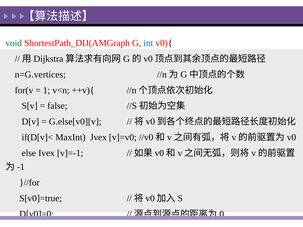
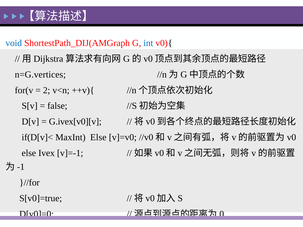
void colour: green -> blue
1: 1 -> 2
G.else[v0][v: G.else[v0][v -> G.ivex[v0][v
MaxInt Jvex: Jvex -> Else
